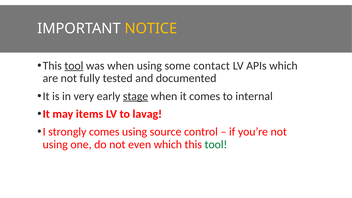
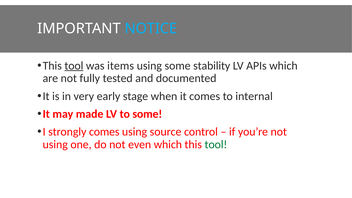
NOTICE colour: yellow -> light blue
was when: when -> items
contact: contact -> stability
stage underline: present -> none
items: items -> made
to lavag: lavag -> some
